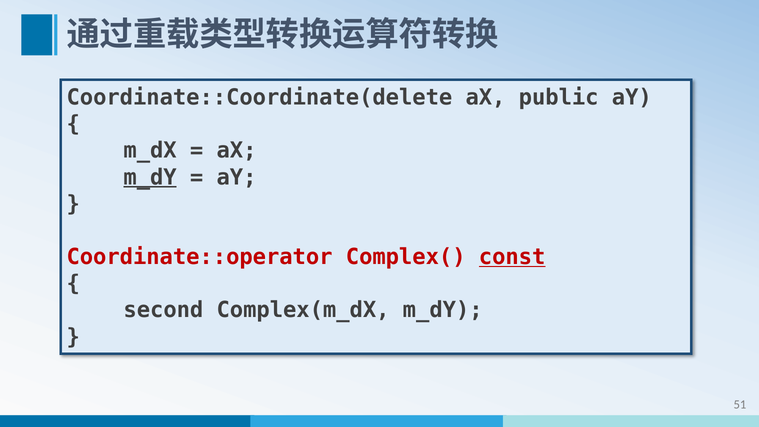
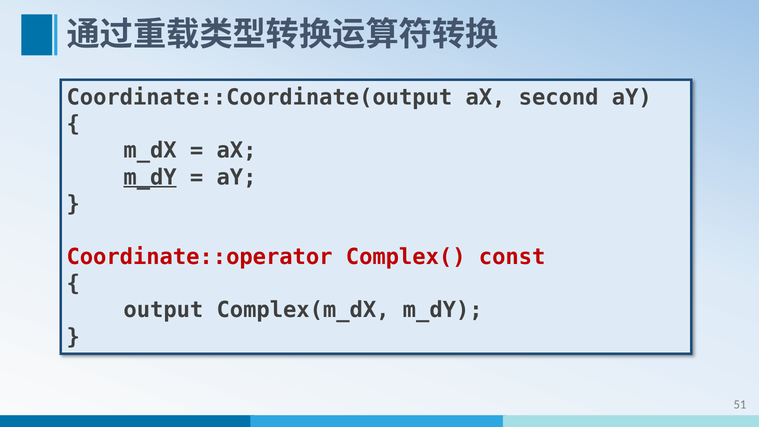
Coordinate::Coordinate(delete: Coordinate::Coordinate(delete -> Coordinate::Coordinate(output
public: public -> second
const underline: present -> none
second: second -> output
